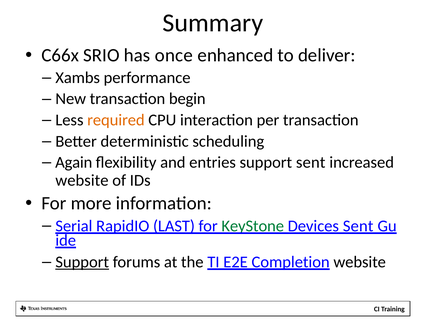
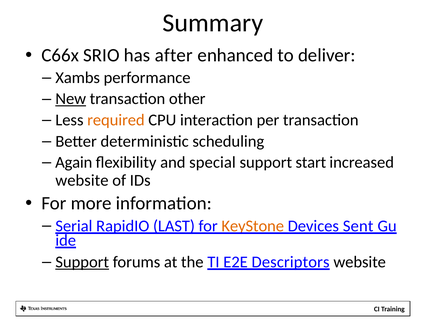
once: once -> after
New underline: none -> present
begin: begin -> other
entries: entries -> special
support sent: sent -> start
KeyStone colour: green -> orange
Completion: Completion -> Descriptors
